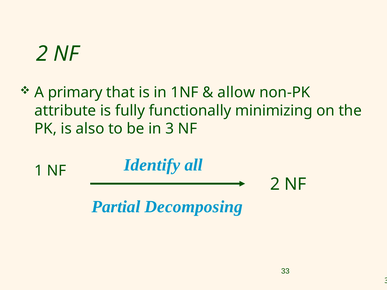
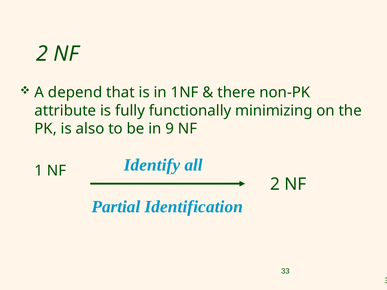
primary: primary -> depend
allow: allow -> there
3: 3 -> 9
Decomposing: Decomposing -> Identification
